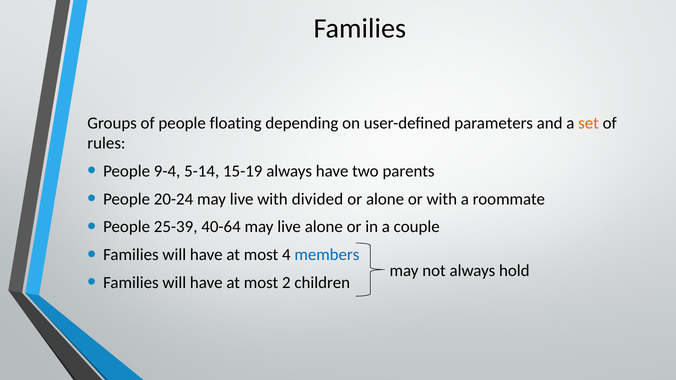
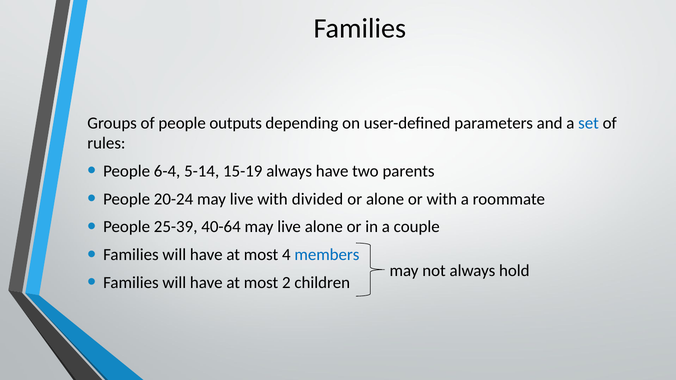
floating: floating -> outputs
set colour: orange -> blue
9-4: 9-4 -> 6-4
